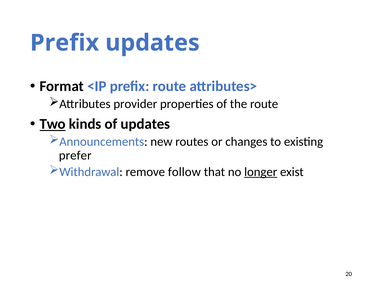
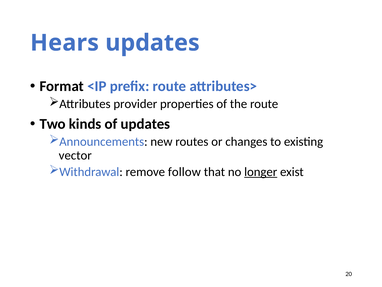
Prefix at (65, 43): Prefix -> Hears
Two underline: present -> none
prefer: prefer -> vector
